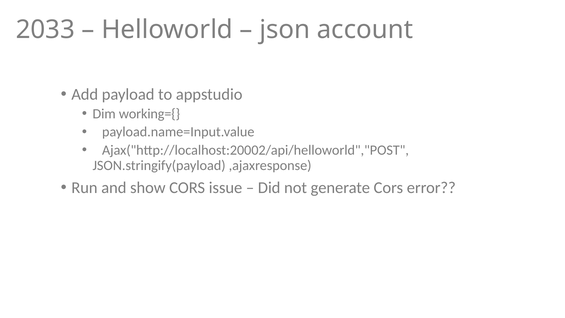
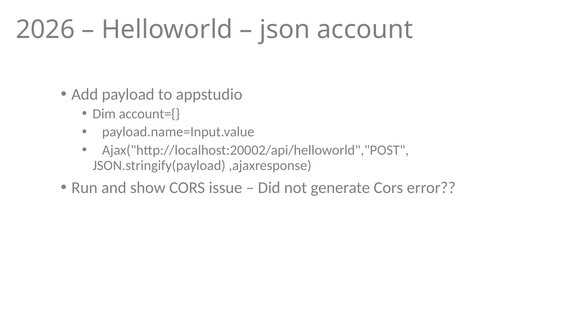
2033: 2033 -> 2026
working={: working={ -> account={
